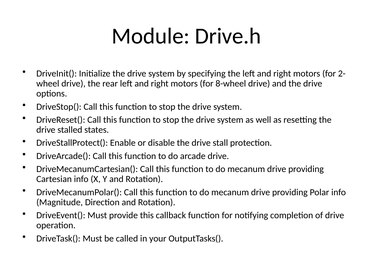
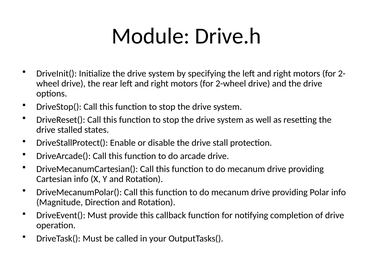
8-wheel: 8-wheel -> 2-wheel
